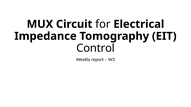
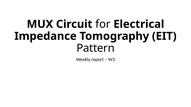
Control: Control -> Pattern
